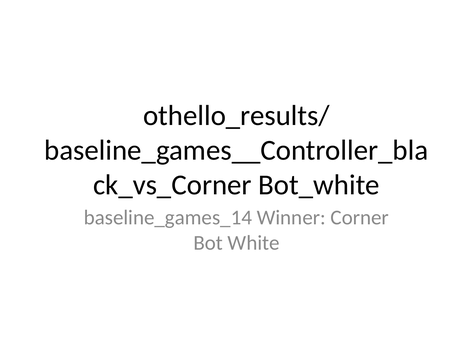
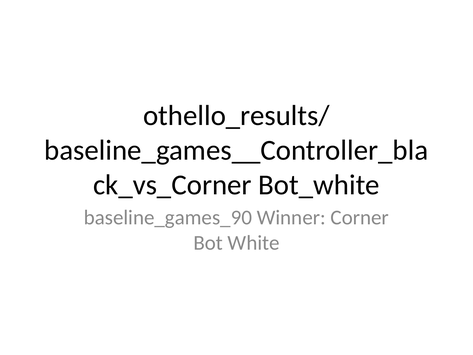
baseline_games_14: baseline_games_14 -> baseline_games_90
